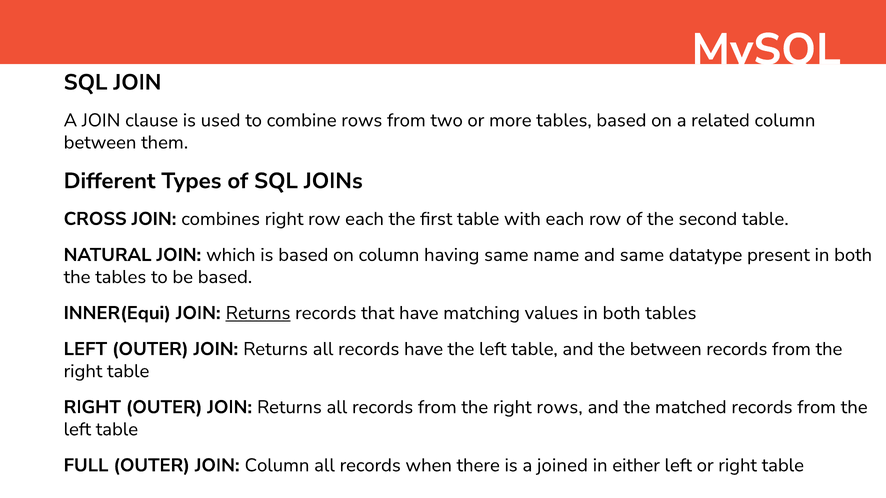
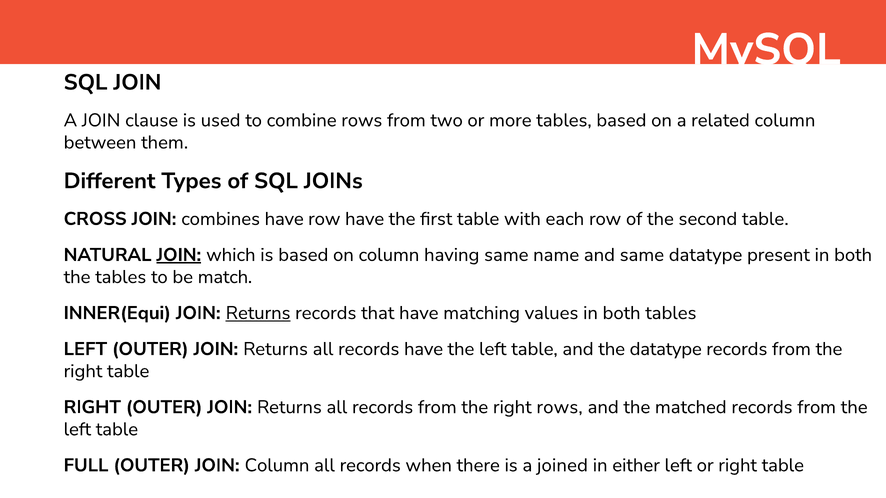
combines right: right -> have
row each: each -> have
JOIN at (179, 255) underline: none -> present
be based: based -> match
the between: between -> datatype
